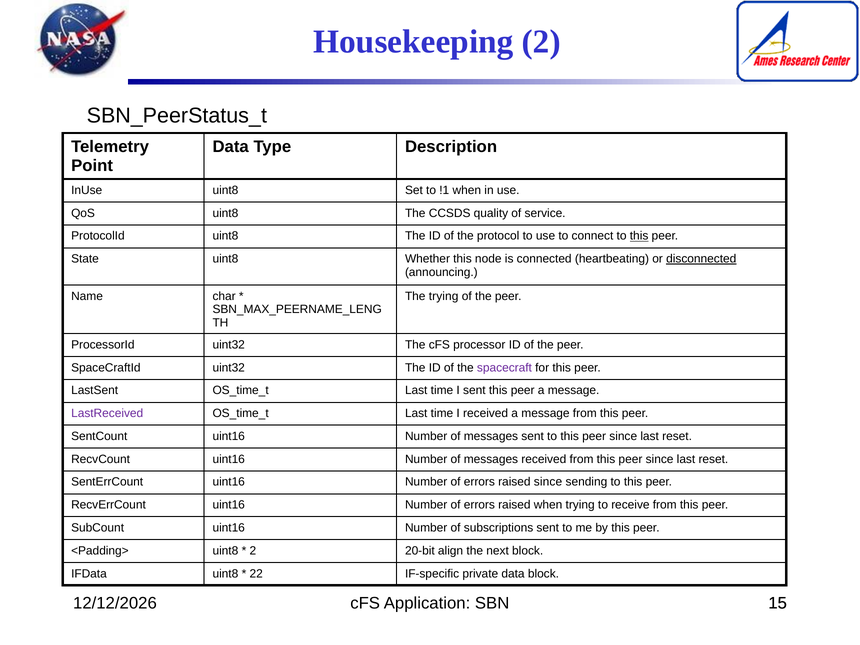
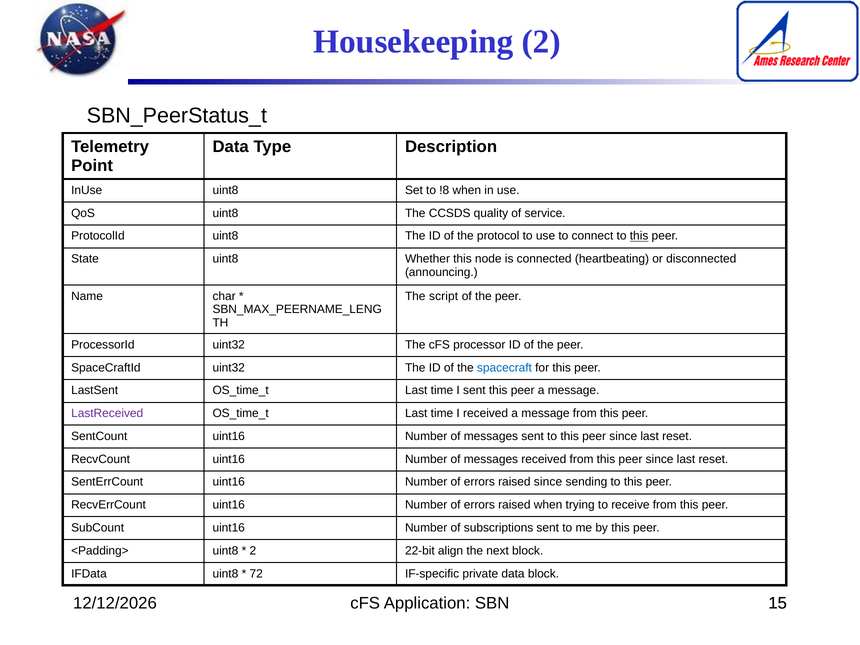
!1: !1 -> !8
disconnected underline: present -> none
The trying: trying -> script
spacecraft colour: purple -> blue
20-bit: 20-bit -> 22-bit
22: 22 -> 72
